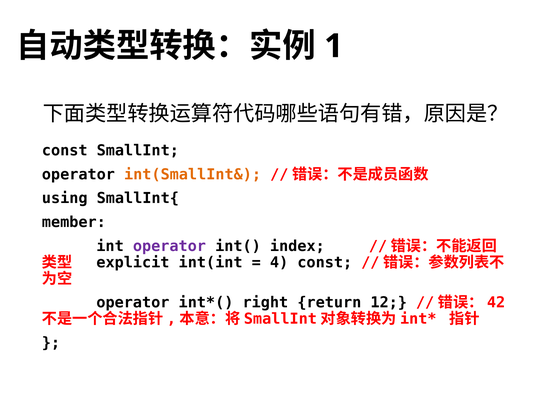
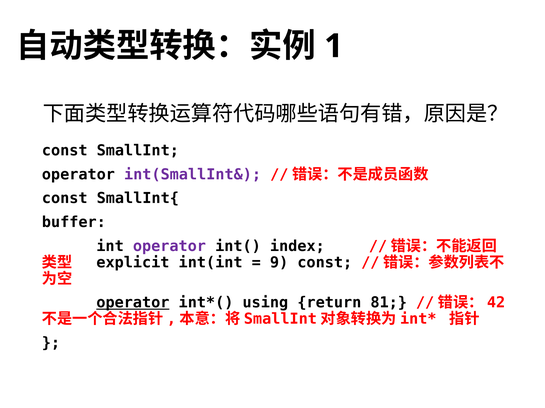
int(SmallInt& colour: orange -> purple
using at (65, 199): using -> const
member: member -> buffer
4: 4 -> 9
operator at (133, 303) underline: none -> present
right: right -> using
12: 12 -> 81
